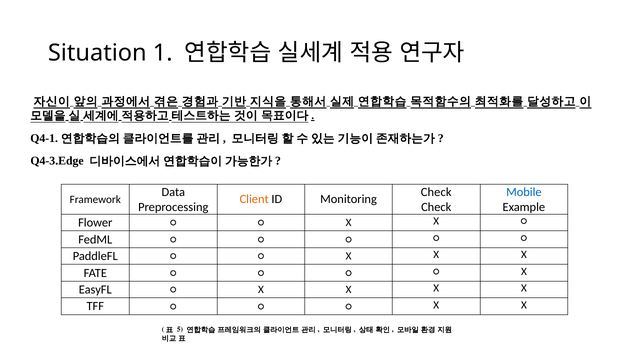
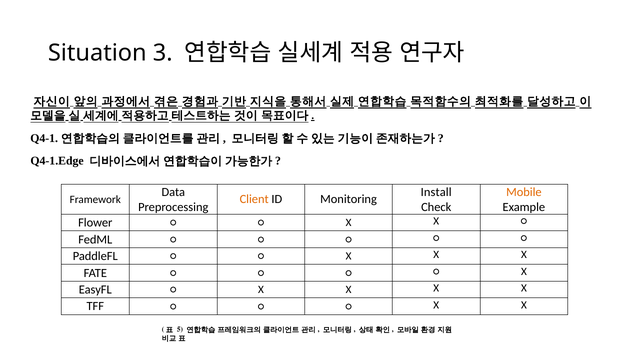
1: 1 -> 3
Q4-3.Edge: Q4-3.Edge -> Q4-1.Edge
Check at (436, 192): Check -> Install
Mobile colour: blue -> orange
